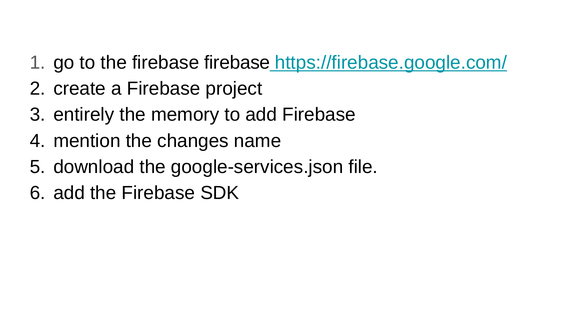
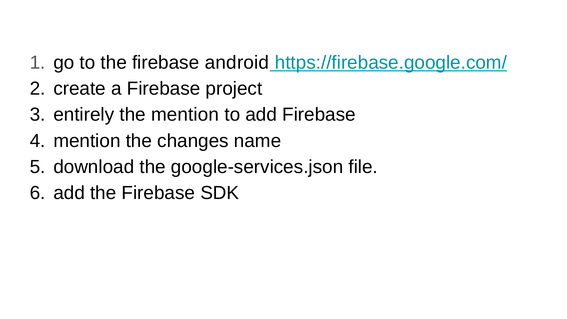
firebase firebase: firebase -> android
the memory: memory -> mention
